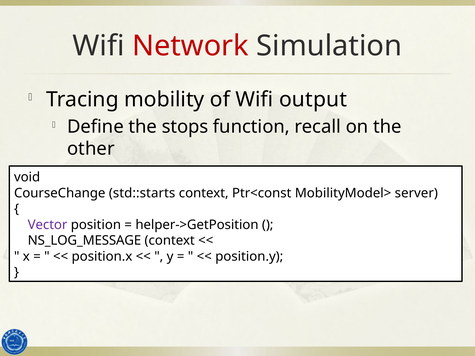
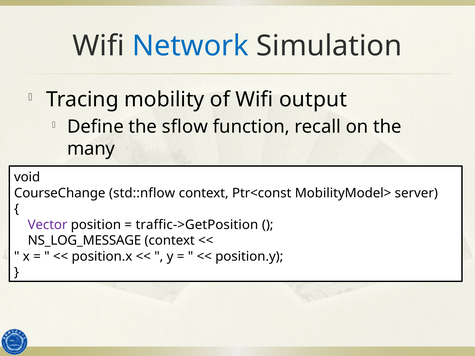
Network colour: red -> blue
stops: stops -> sflow
other: other -> many
std::starts: std::starts -> std::nflow
helper->GetPosition: helper->GetPosition -> traffic->GetPosition
